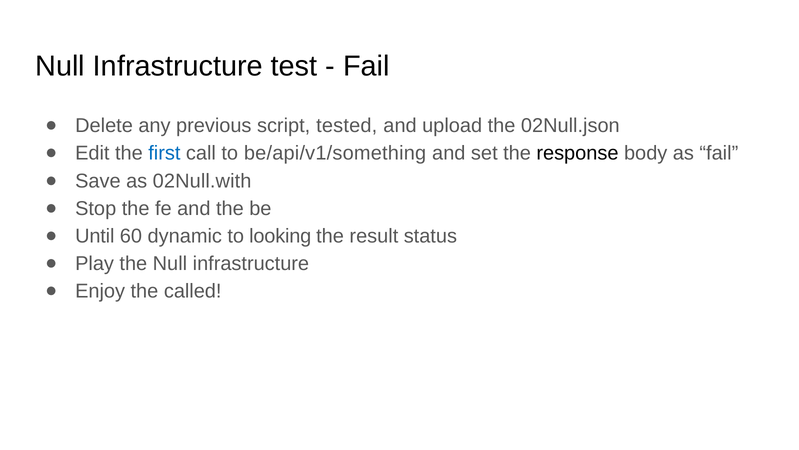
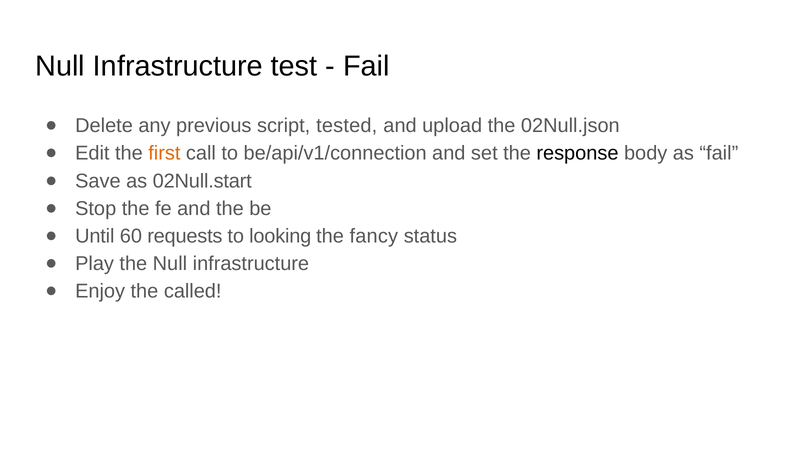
first colour: blue -> orange
be/api/v1/something: be/api/v1/something -> be/api/v1/connection
02Null.with: 02Null.with -> 02Null.start
dynamic: dynamic -> requests
result: result -> fancy
